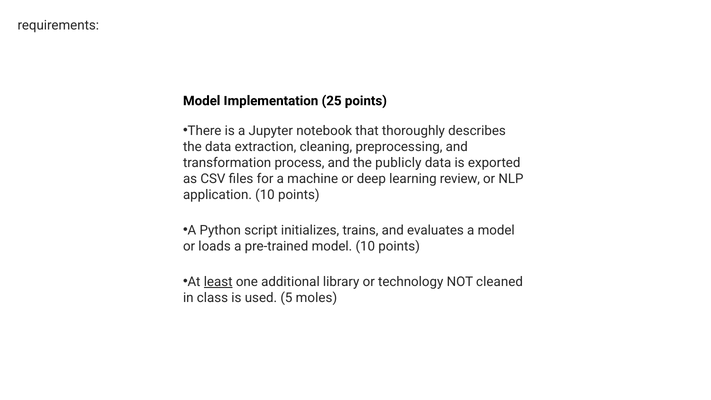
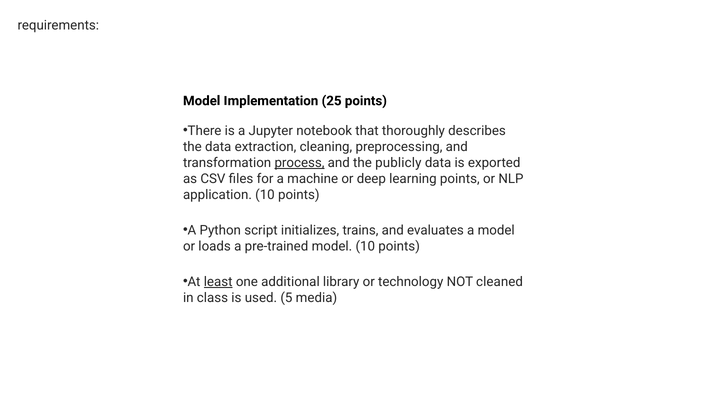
process underline: none -> present
learning review: review -> points
moles: moles -> media
